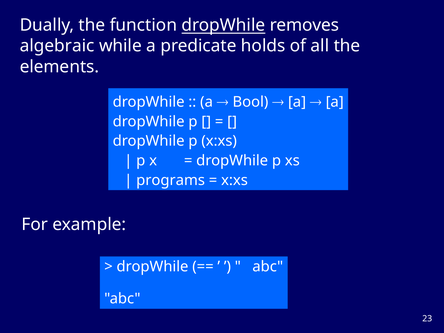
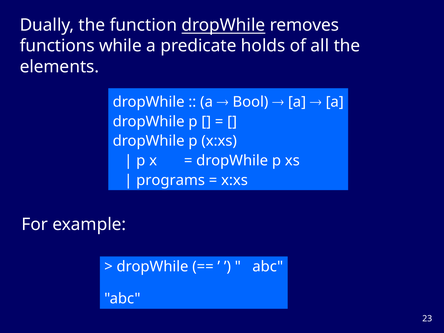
algebraic: algebraic -> functions
